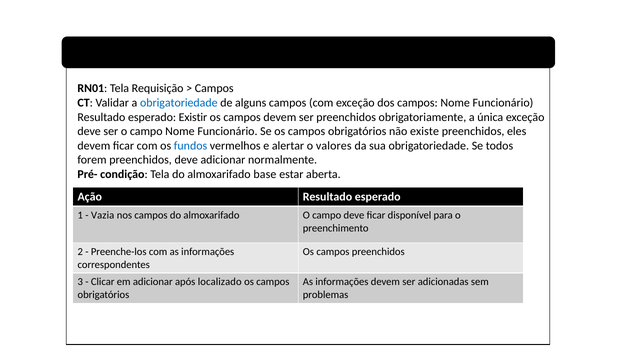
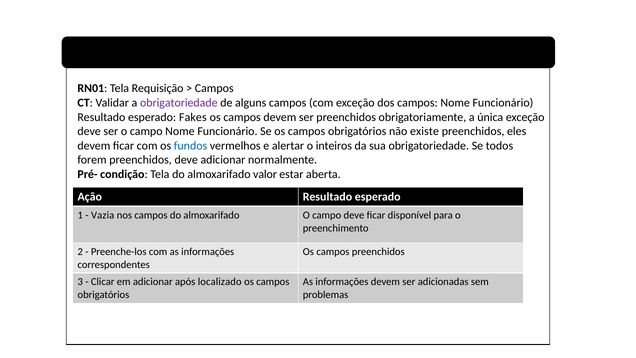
obrigatoriedade at (179, 103) colour: blue -> purple
Existir: Existir -> Fakes
valores: valores -> inteiros
base: base -> valor
